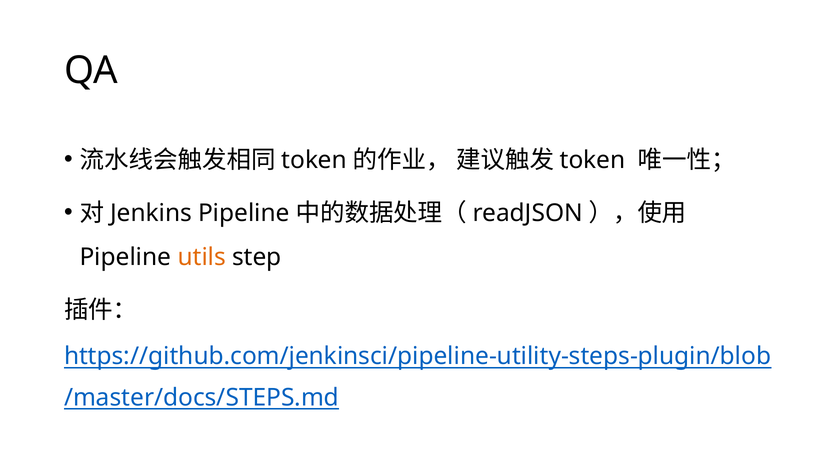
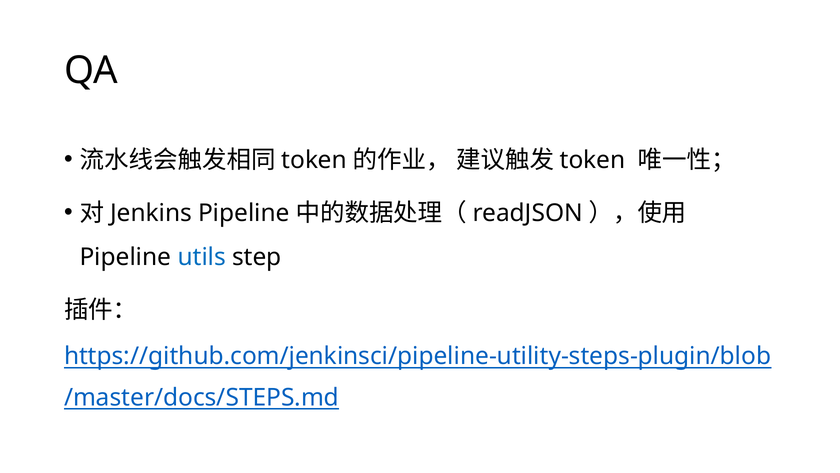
utils colour: orange -> blue
